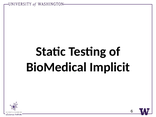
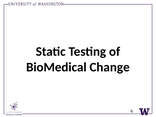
Implicit: Implicit -> Change
